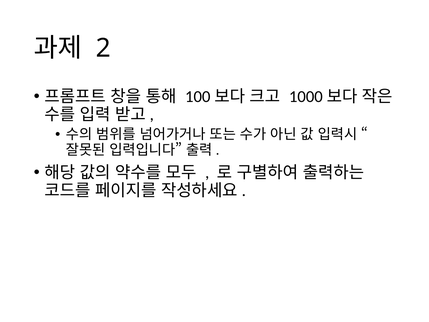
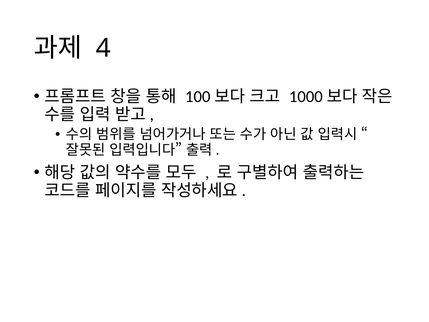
2: 2 -> 4
